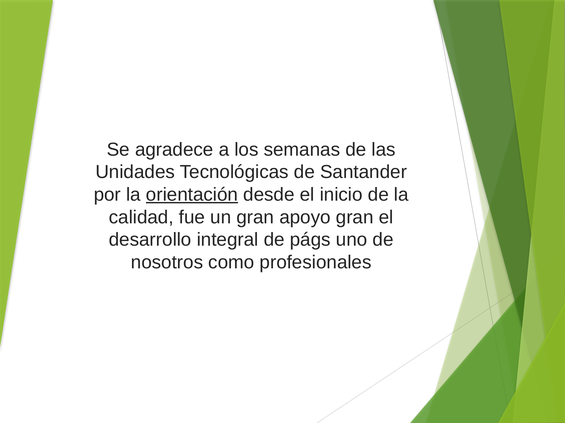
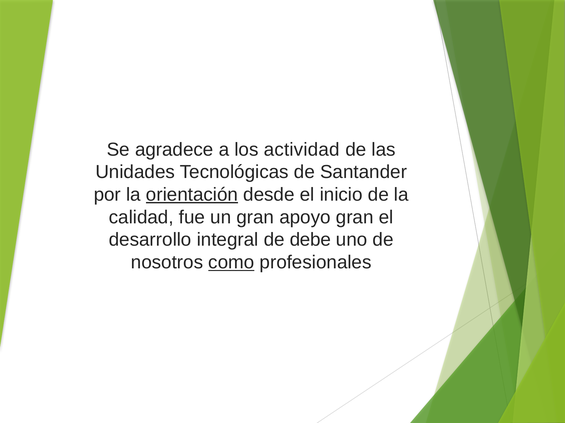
semanas: semanas -> actividad
págs: págs -> debe
como underline: none -> present
